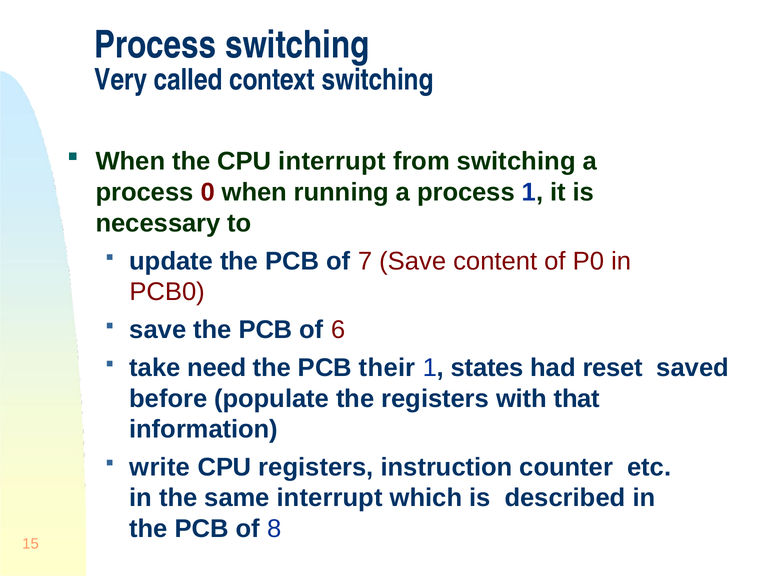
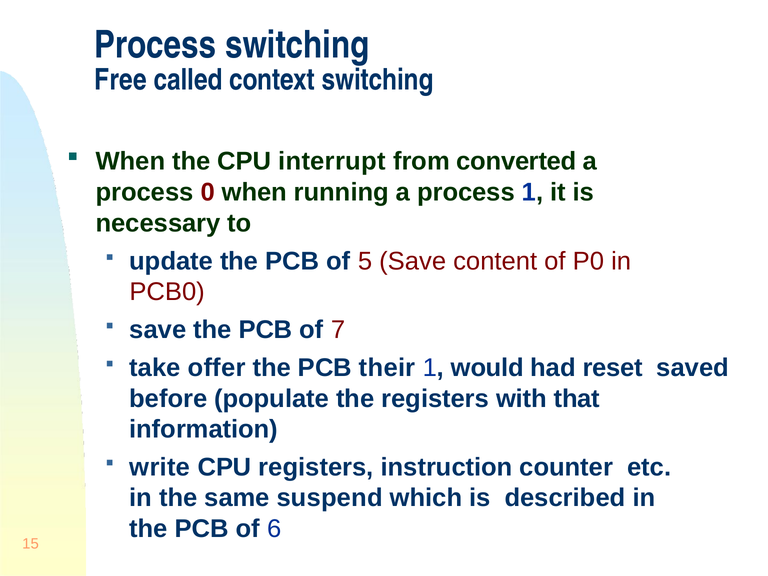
Very: Very -> Free
from switching: switching -> converted
7: 7 -> 5
6: 6 -> 7
need: need -> offer
states: states -> would
same interrupt: interrupt -> suspend
8: 8 -> 6
